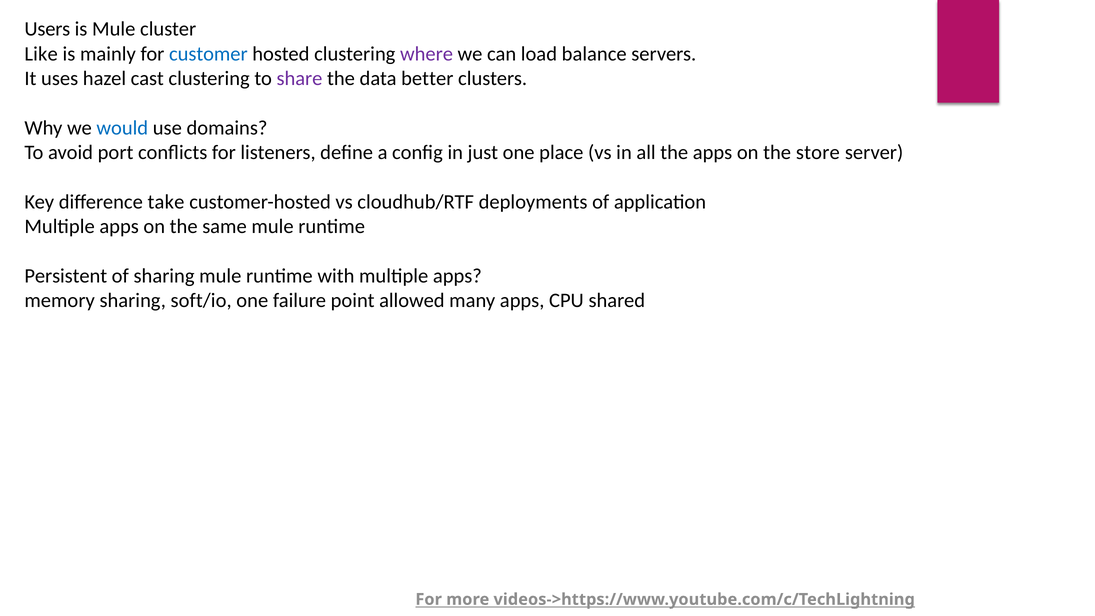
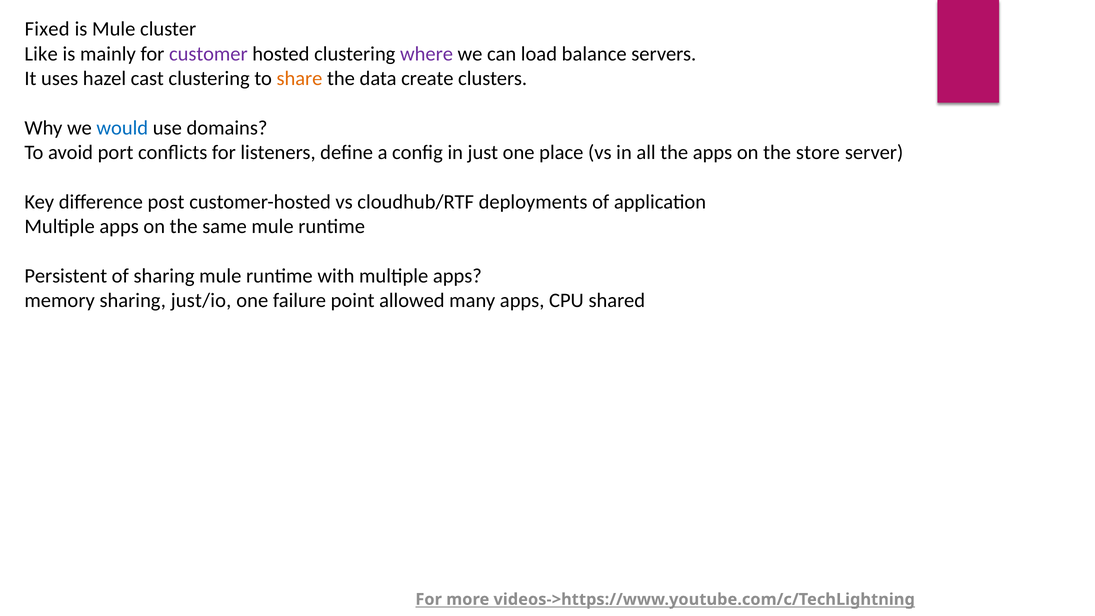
Users: Users -> Fixed
customer colour: blue -> purple
share colour: purple -> orange
better: better -> create
take: take -> post
soft/io: soft/io -> just/io
